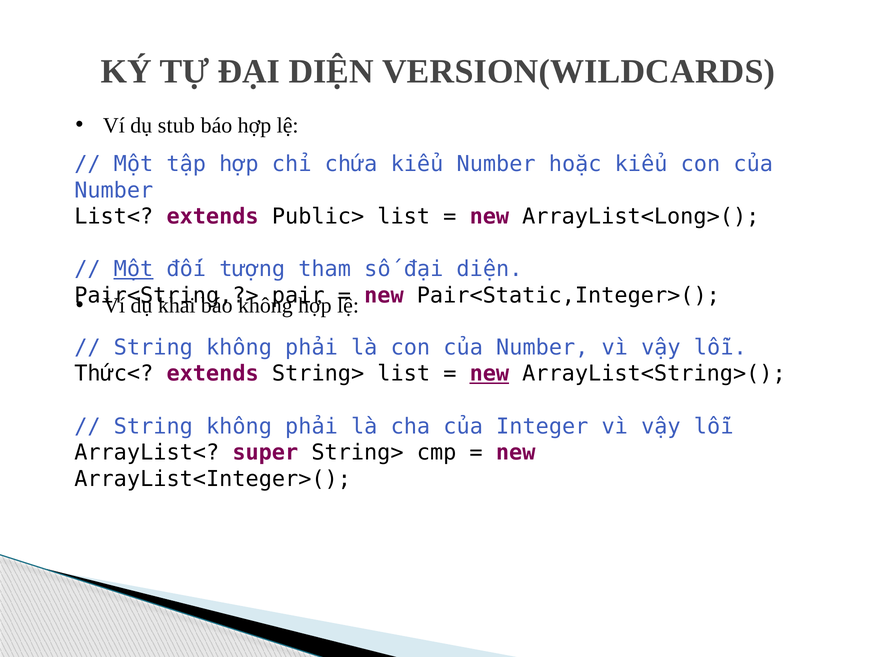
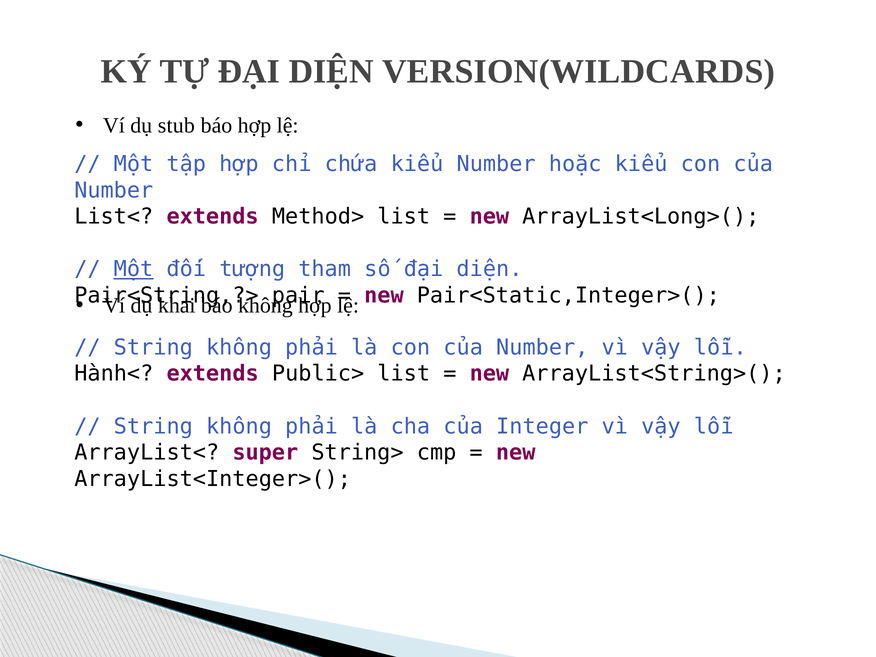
Public>: Public> -> Method>
Thức<: Thức< -> Hành<
extends String>: String> -> Public>
new at (489, 374) underline: present -> none
